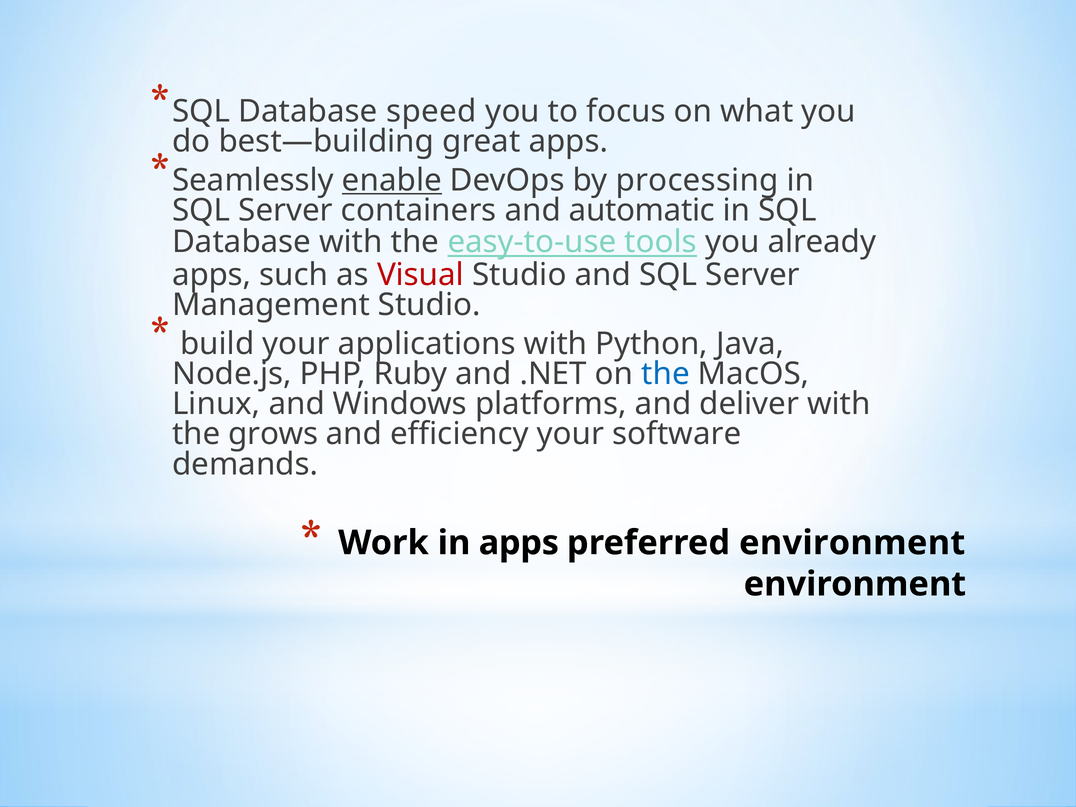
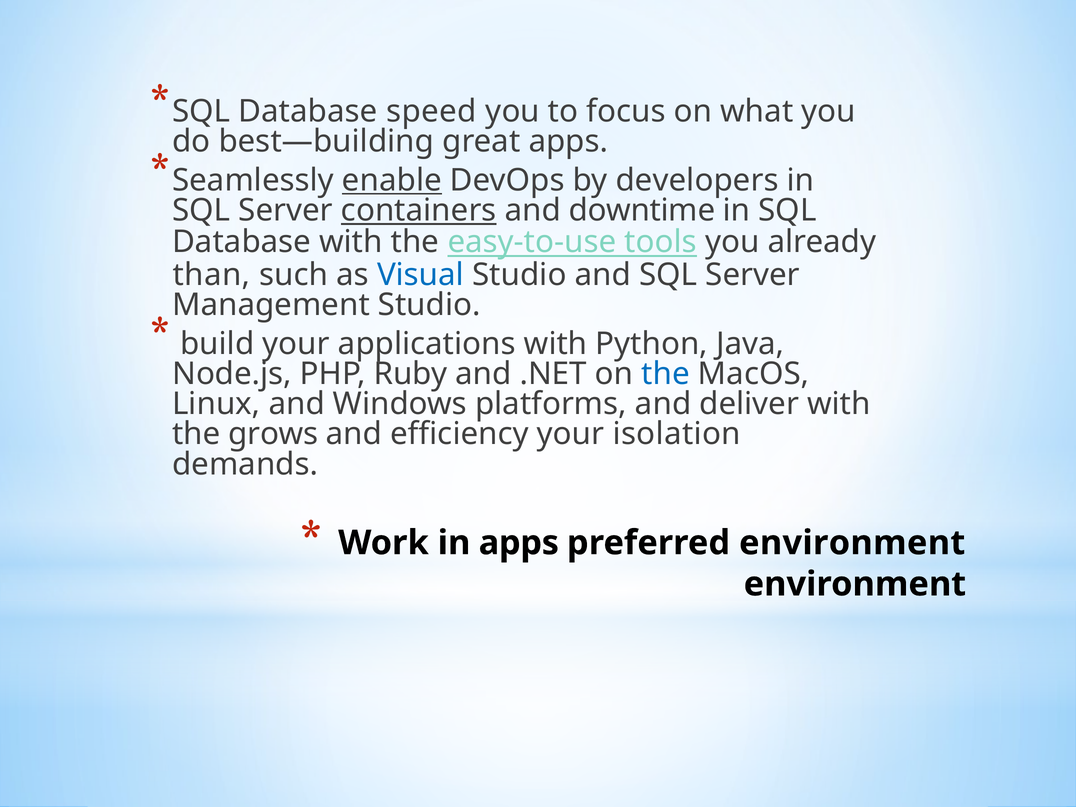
processing: processing -> developers
containers underline: none -> present
automatic: automatic -> downtime
apps at (212, 275): apps -> than
Visual colour: red -> blue
software: software -> isolation
